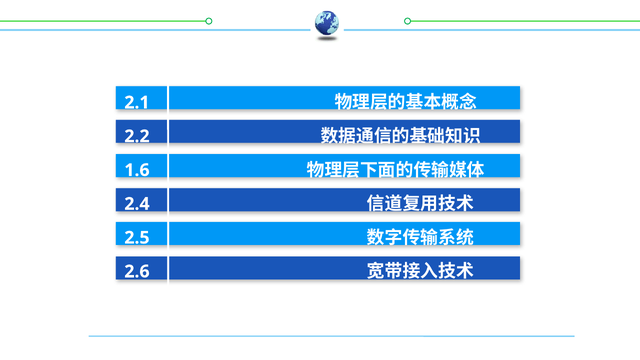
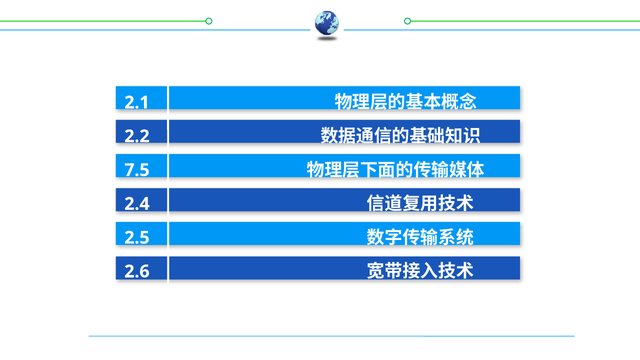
1.6: 1.6 -> 7.5
